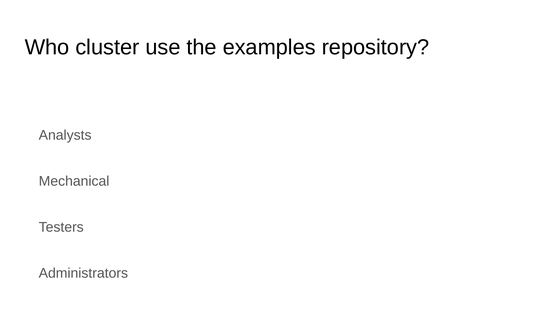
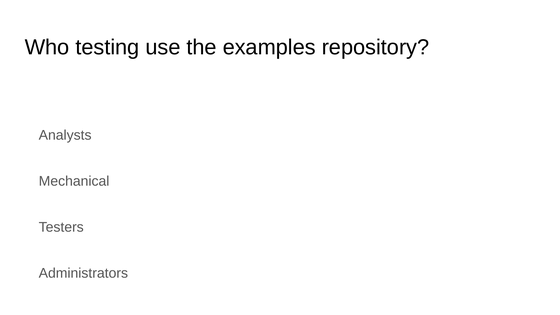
cluster: cluster -> testing
